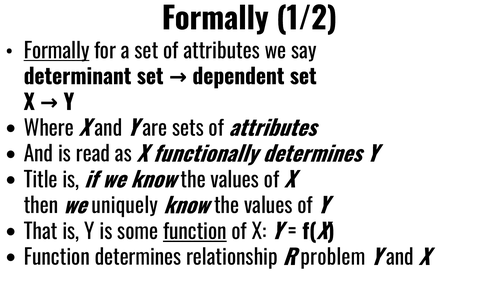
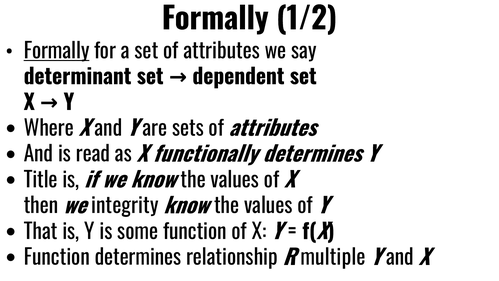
uniquely: uniquely -> integrity
function at (195, 232) underline: present -> none
problem: problem -> multiple
